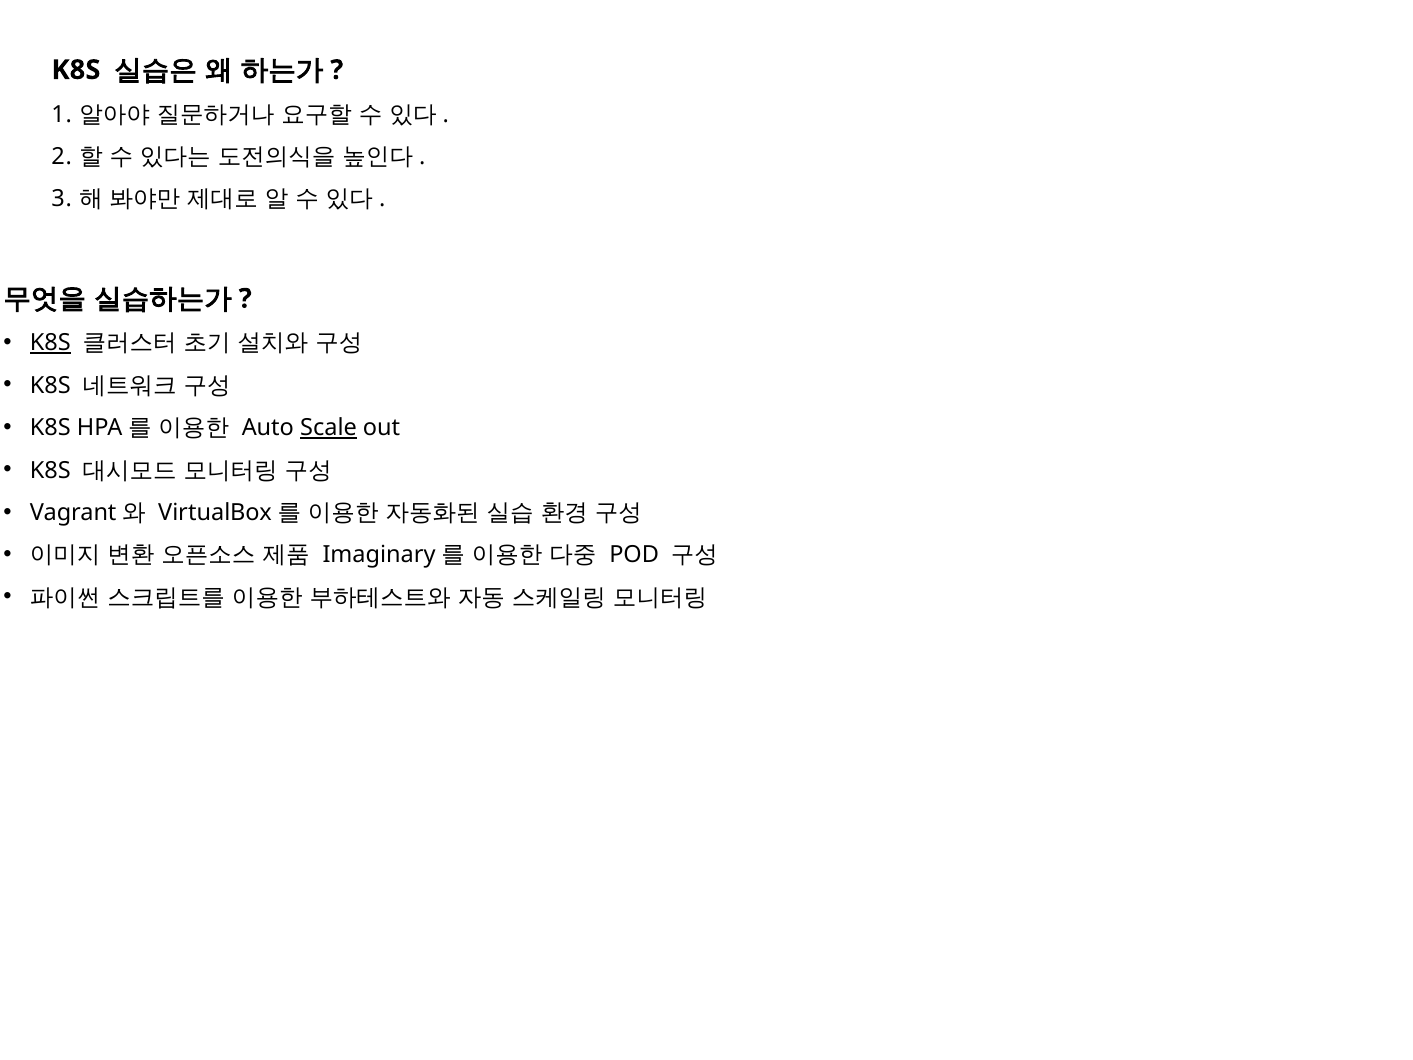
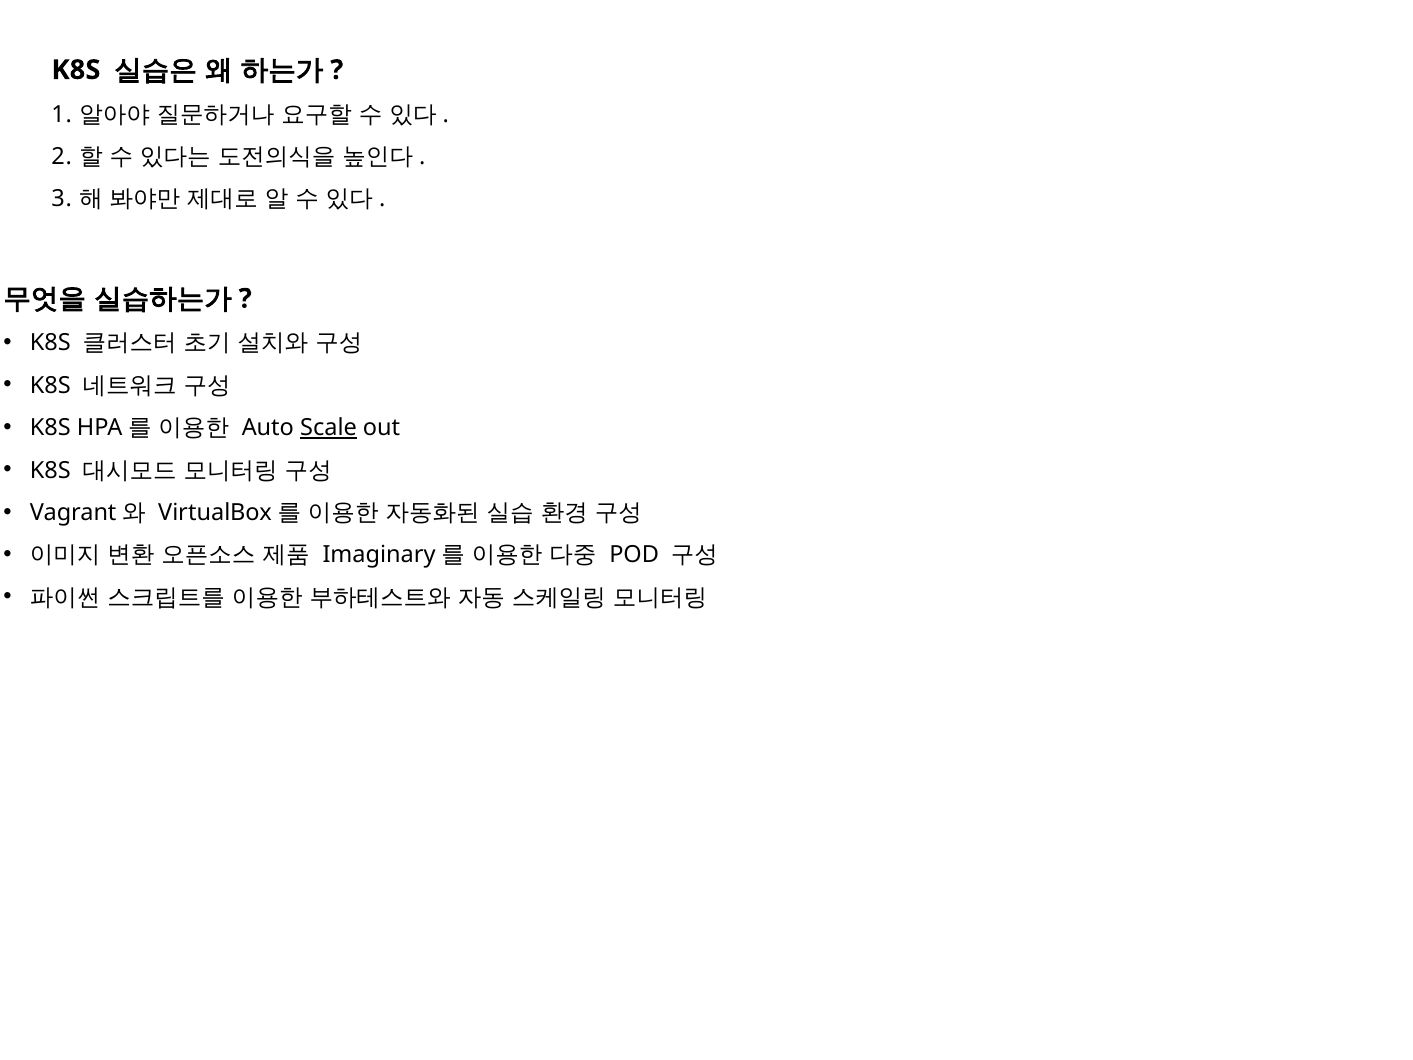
K8S at (50, 343) underline: present -> none
